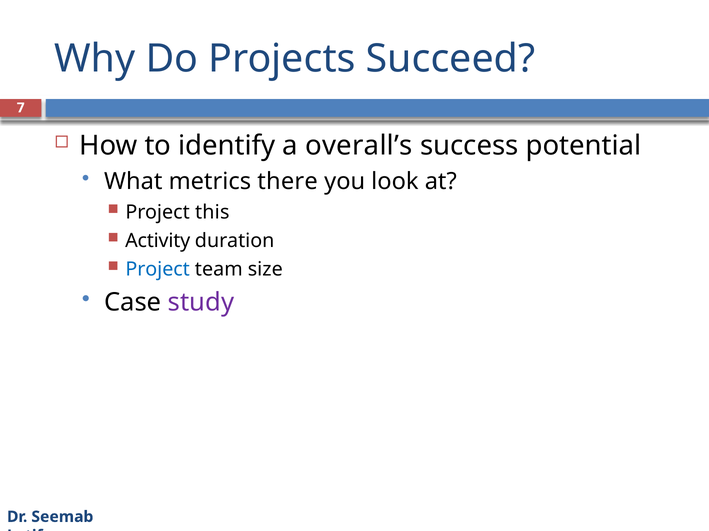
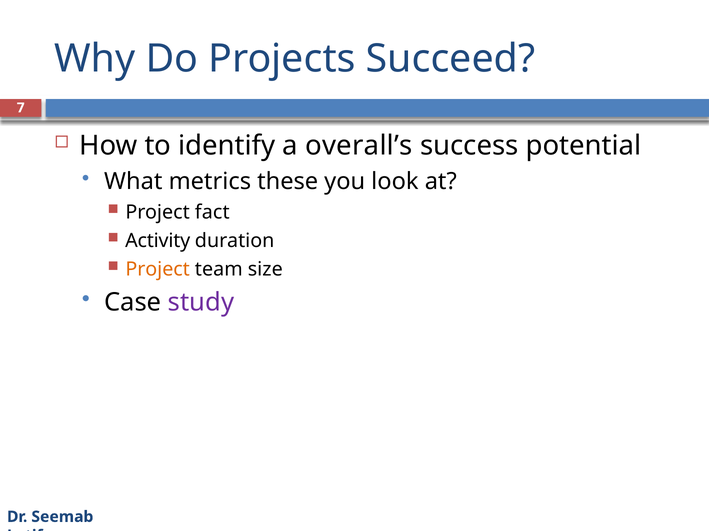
there: there -> these
this: this -> fact
Project at (158, 270) colour: blue -> orange
